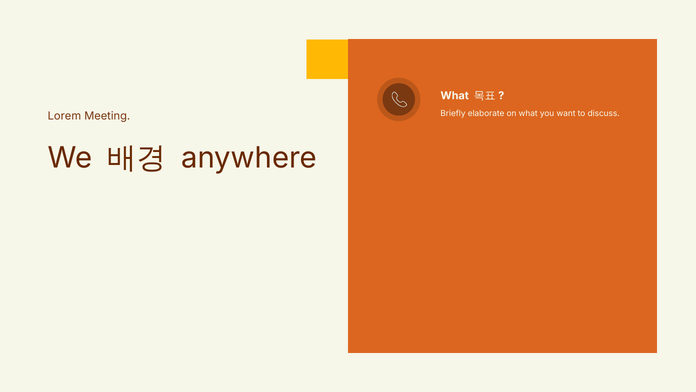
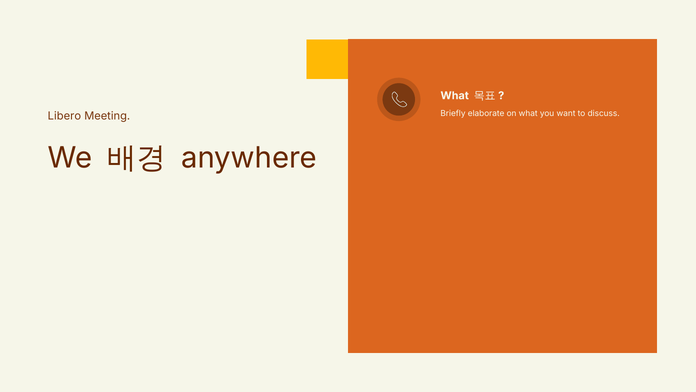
Lorem: Lorem -> Libero
